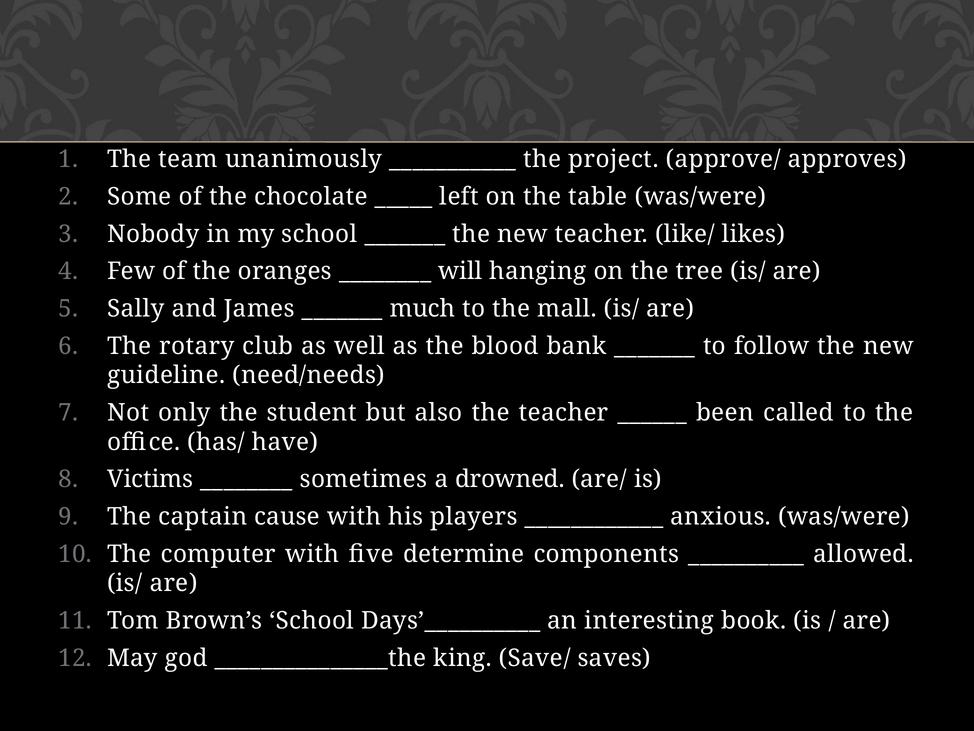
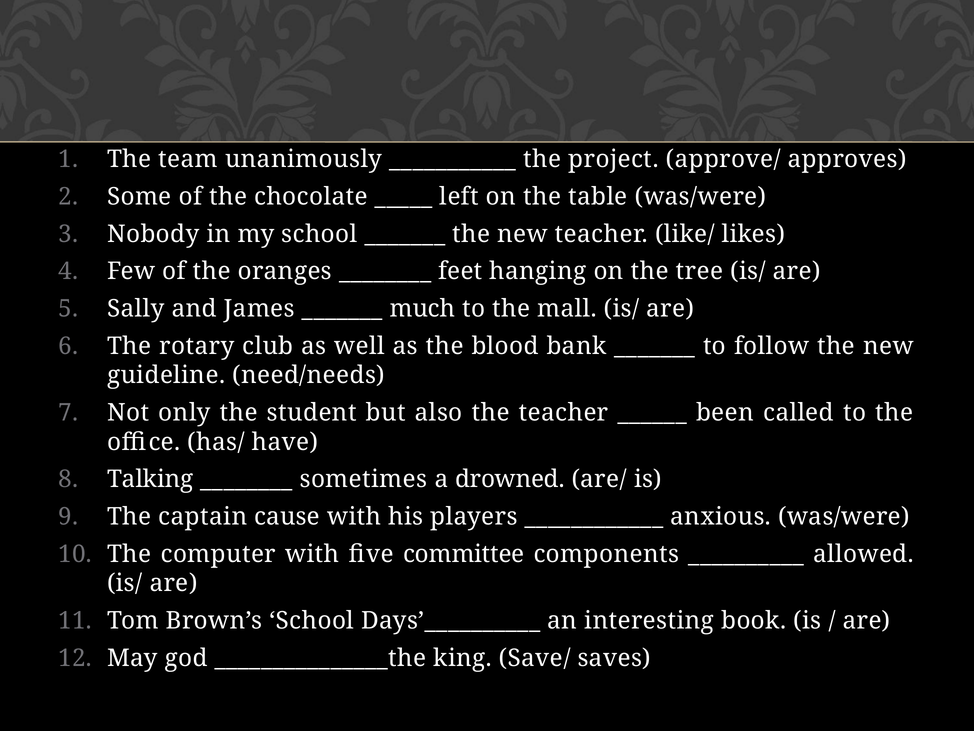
will: will -> feet
Victims: Victims -> Talking
determine: determine -> committee
